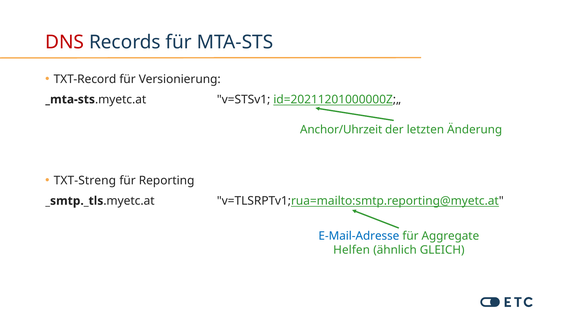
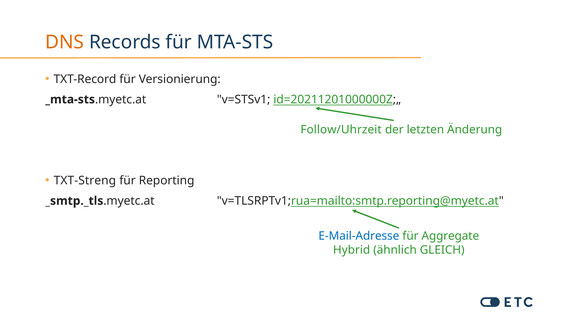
DNS colour: red -> orange
Anchor/Uhrzeit: Anchor/Uhrzeit -> Follow/Uhrzeit
Helfen: Helfen -> Hybrid
